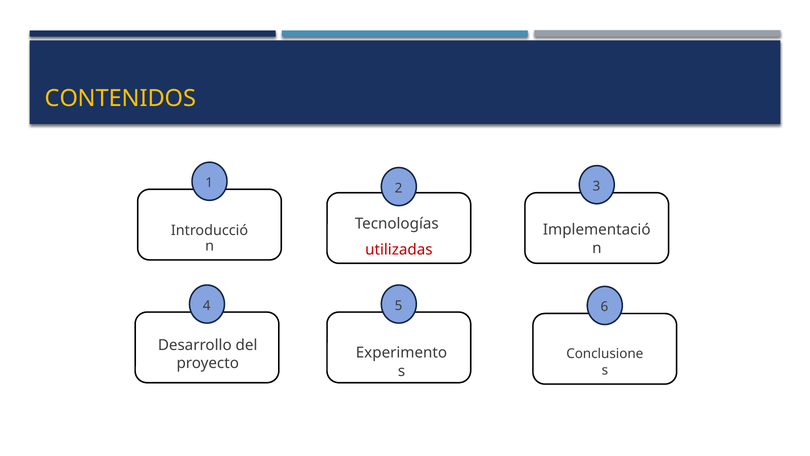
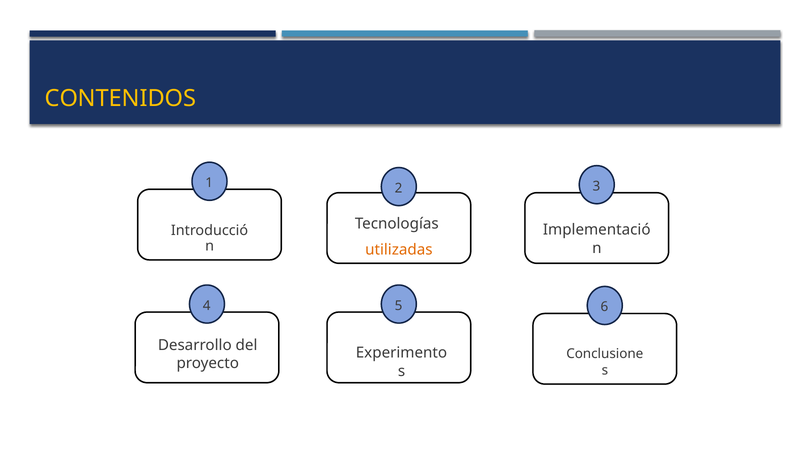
utilizadas colour: red -> orange
